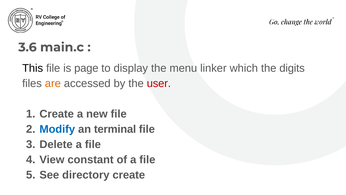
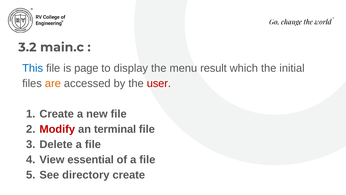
3.6: 3.6 -> 3.2
This colour: black -> blue
linker: linker -> result
digits: digits -> initial
Modify colour: blue -> red
constant: constant -> essential
